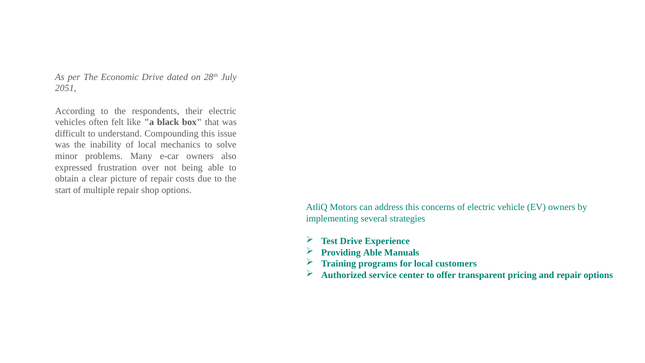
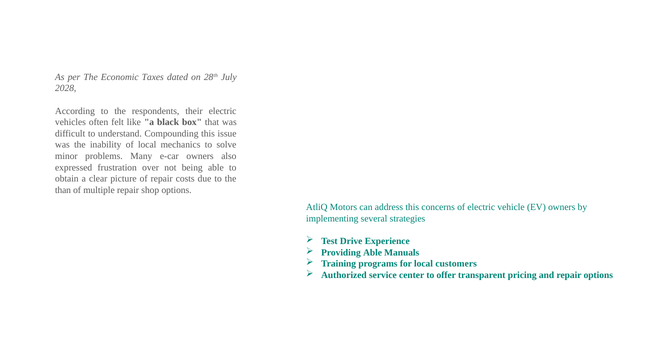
Economic Drive: Drive -> Taxes
2051: 2051 -> 2028
start: start -> than
